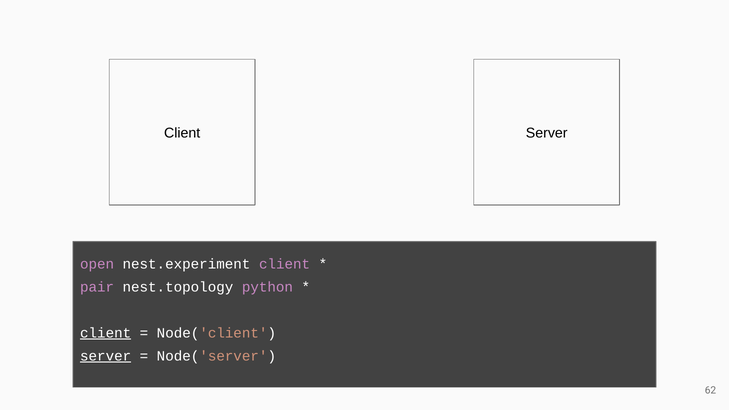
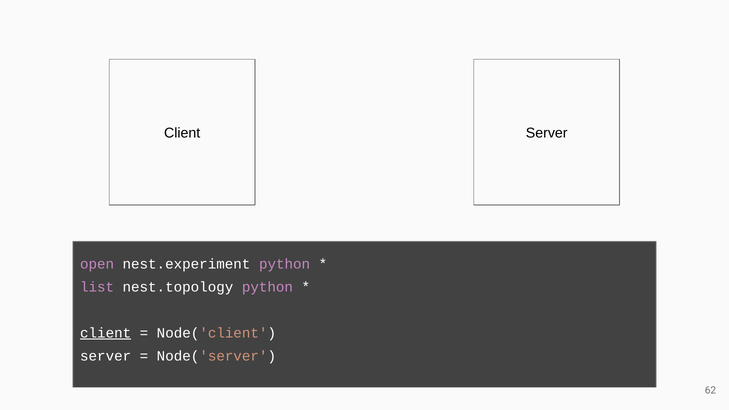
nest.experiment client: client -> python
pair: pair -> list
server at (106, 356) underline: present -> none
